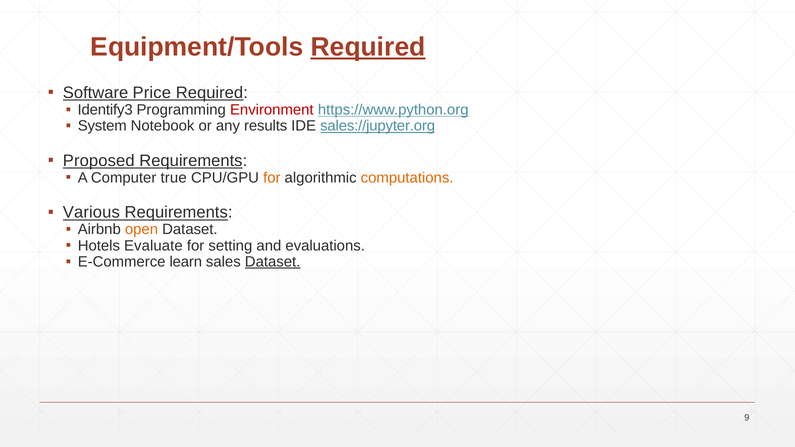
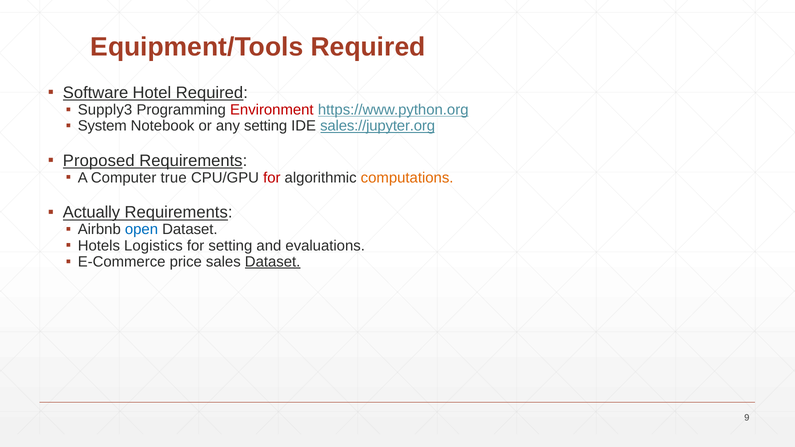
Required at (368, 47) underline: present -> none
Price: Price -> Hotel
Identify3: Identify3 -> Supply3
any results: results -> setting
for at (272, 178) colour: orange -> red
Various: Various -> Actually
open colour: orange -> blue
Evaluate: Evaluate -> Logistics
learn: learn -> price
